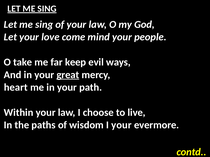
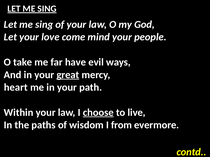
keep: keep -> have
choose underline: none -> present
I your: your -> from
